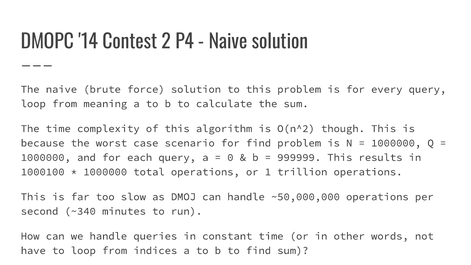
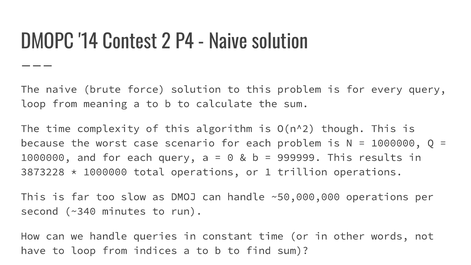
scenario for find: find -> each
1000100: 1000100 -> 3873228
